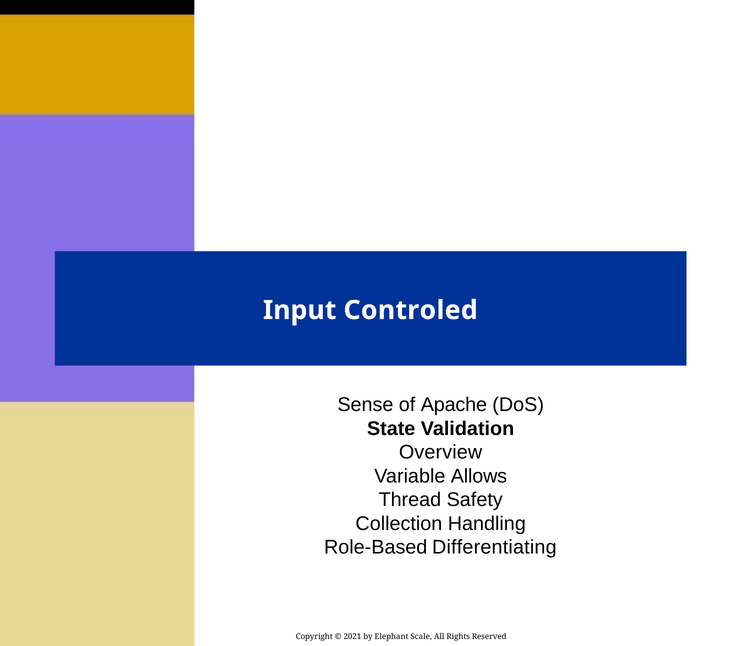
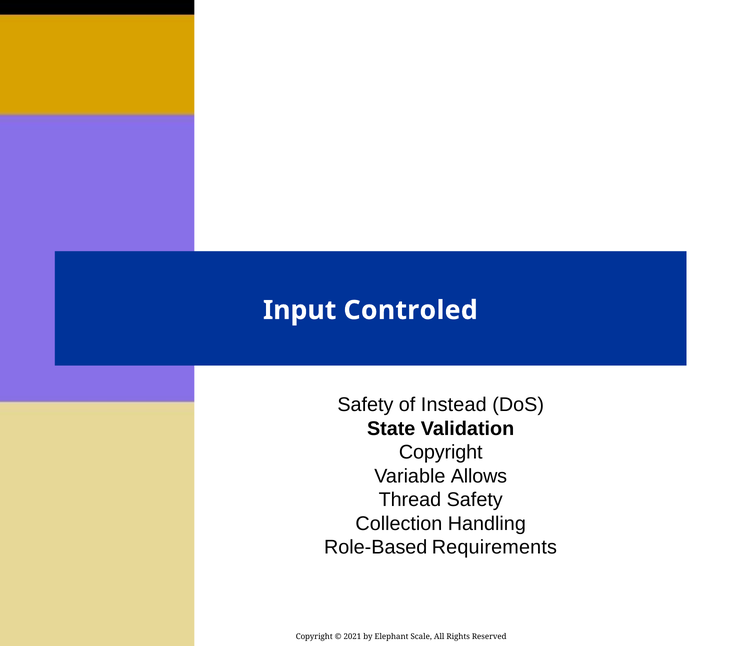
Sense at (365, 405): Sense -> Safety
Apache: Apache -> Instead
Overview at (441, 452): Overview -> Copyright
Differentiating: Differentiating -> Requirements
